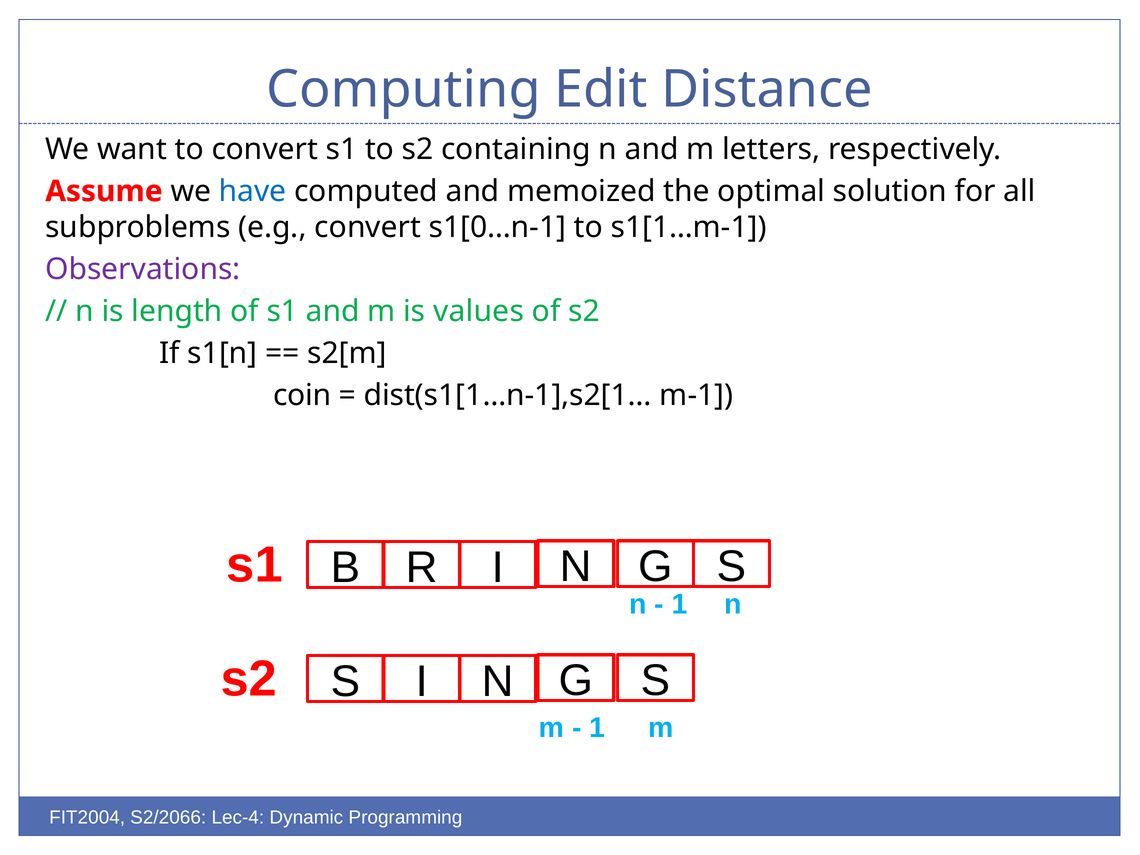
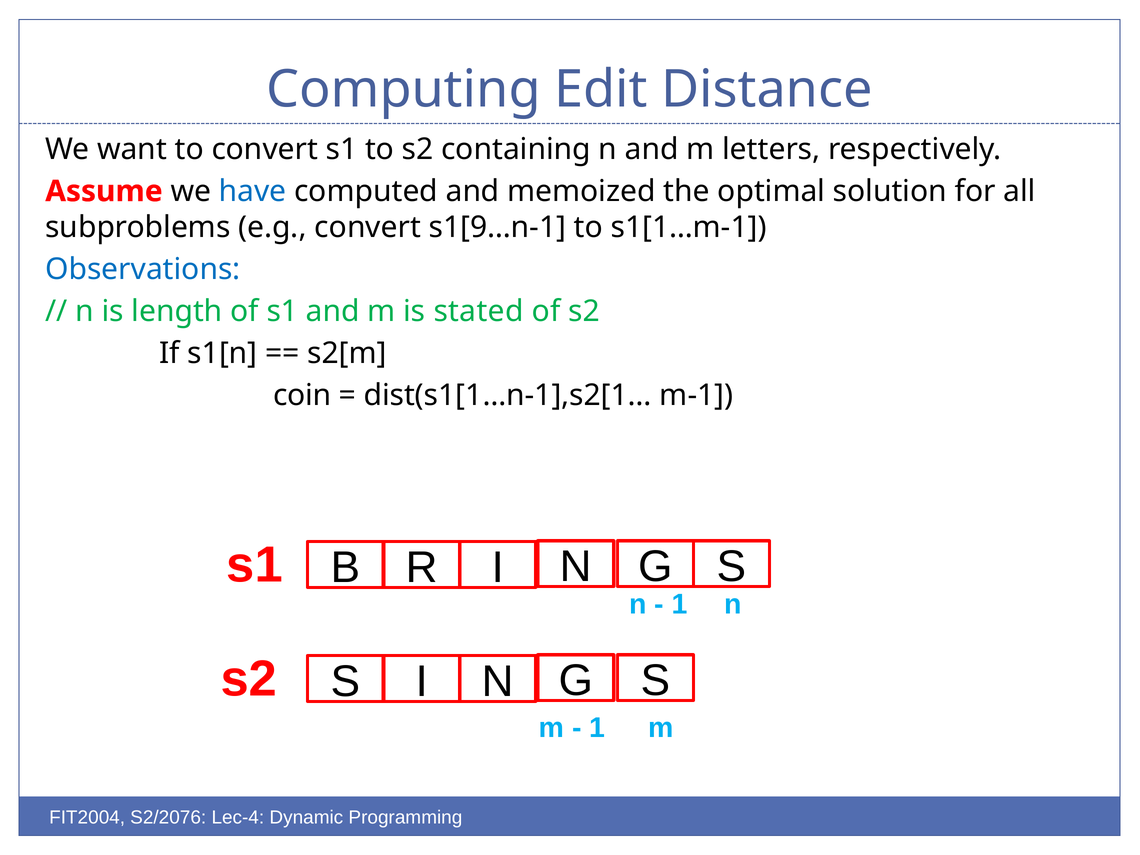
s1[0…n-1: s1[0…n-1 -> s1[9…n-1
Observations colour: purple -> blue
values: values -> stated
S2/2066: S2/2066 -> S2/2076
